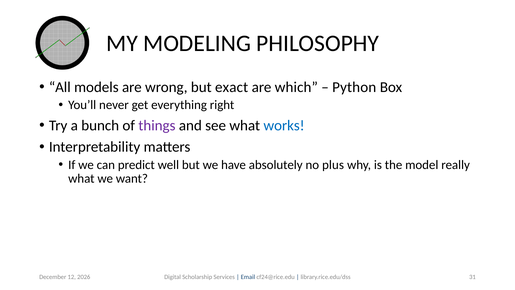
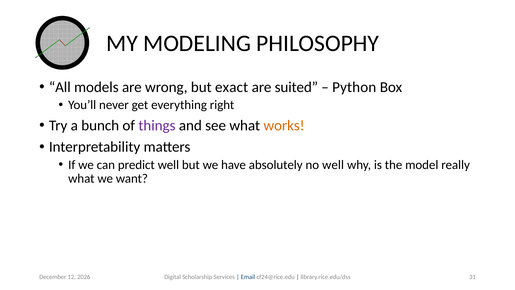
which: which -> suited
works colour: blue -> orange
no plus: plus -> well
